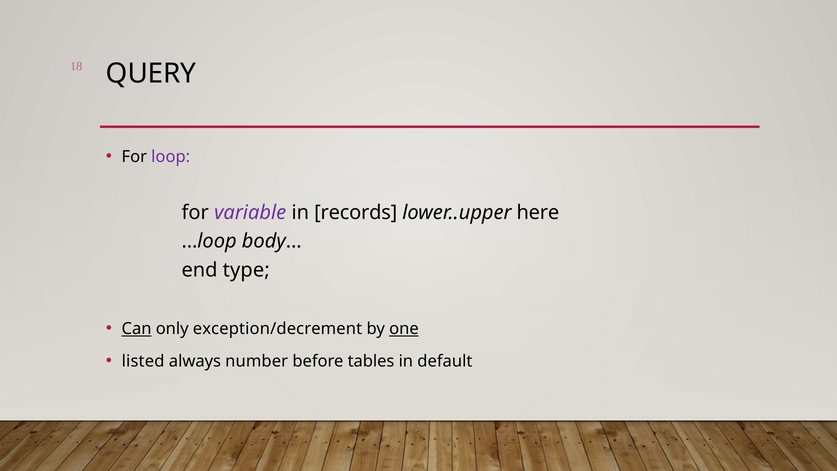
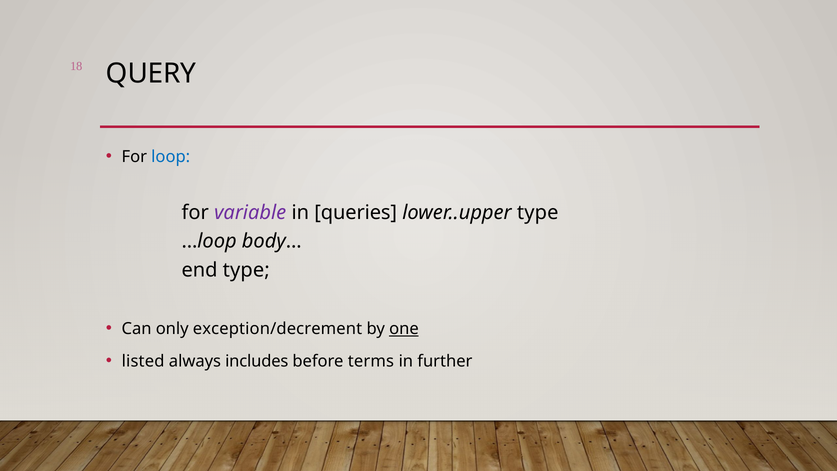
loop colour: purple -> blue
records: records -> queries
lower..upper here: here -> type
Can underline: present -> none
number: number -> includes
tables: tables -> terms
default: default -> further
